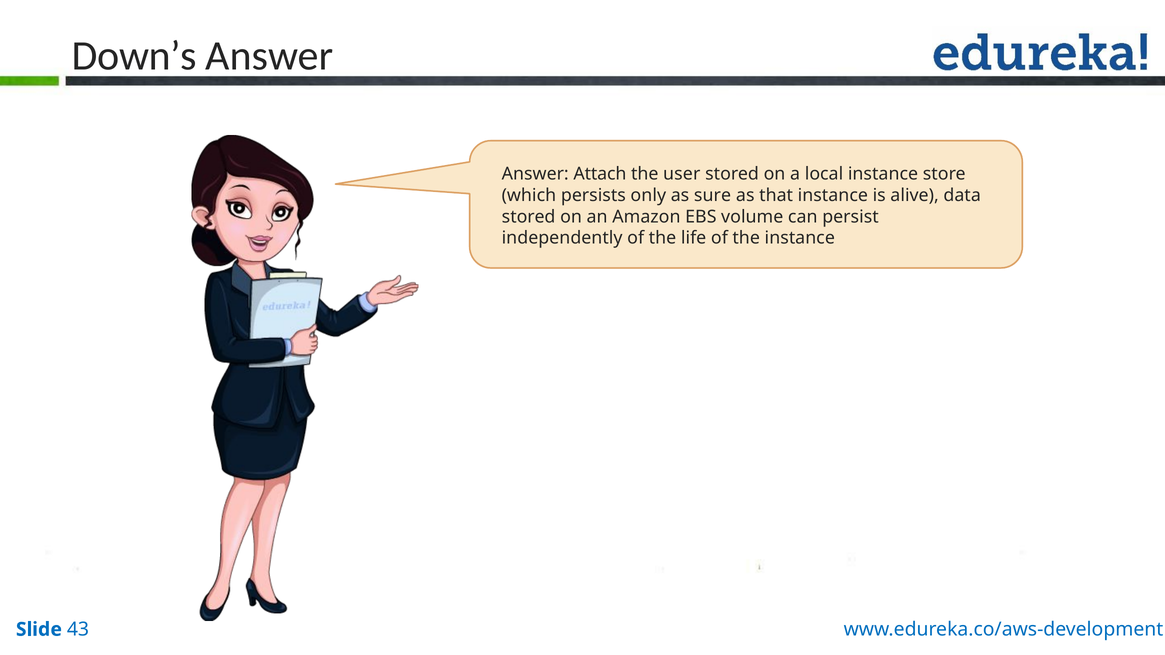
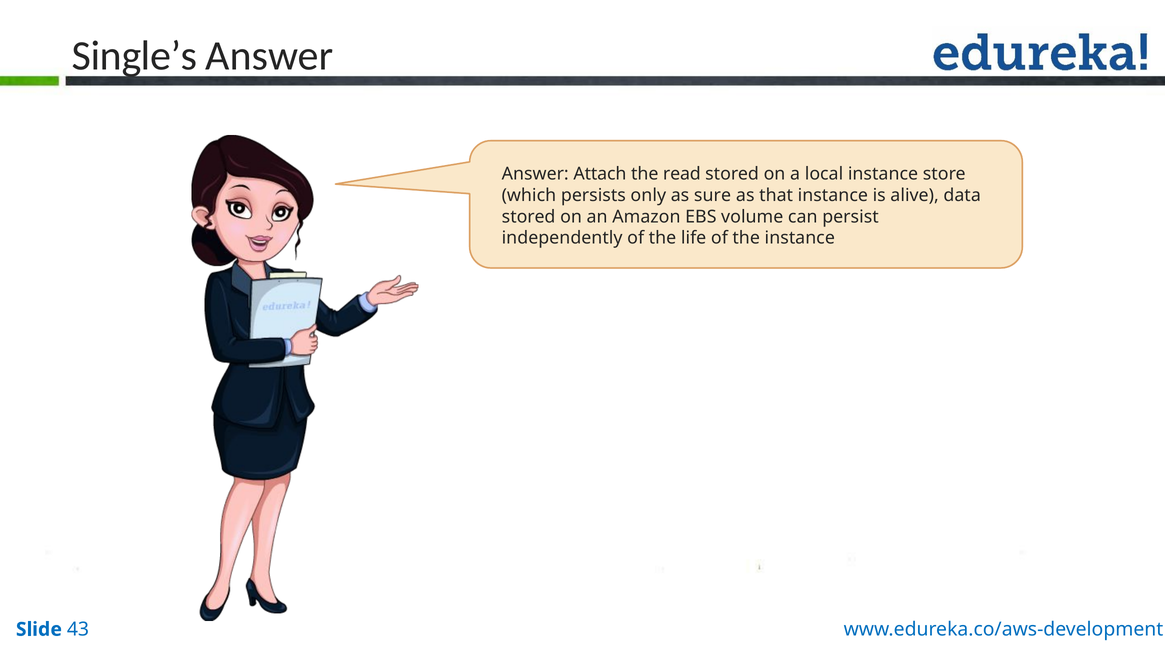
Down’s: Down’s -> Single’s
user: user -> read
